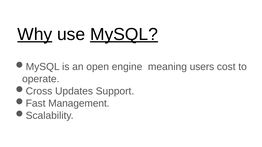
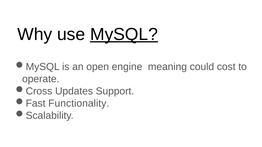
Why underline: present -> none
users: users -> could
Management: Management -> Functionality
